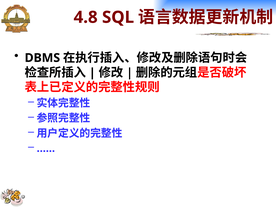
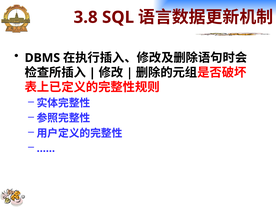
4.8: 4.8 -> 3.8
